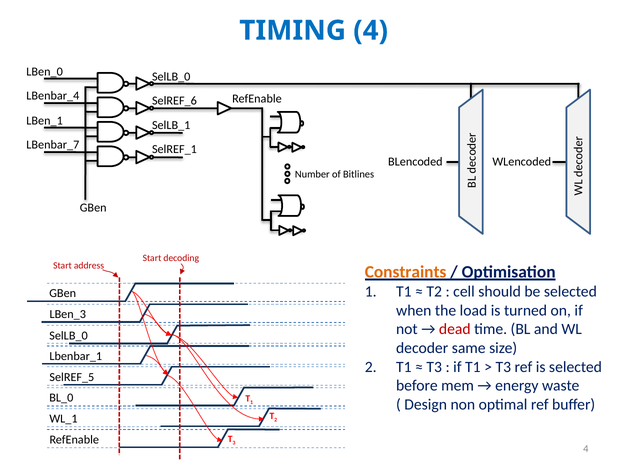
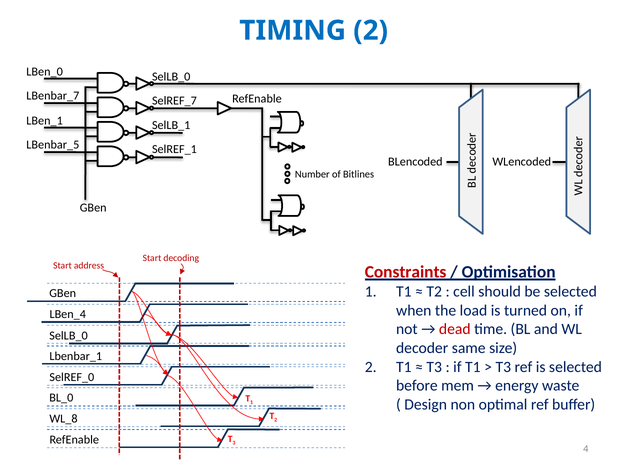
TIMING 4: 4 -> 2
LBenbar_4: LBenbar_4 -> LBenbar_7
SelREF_6: SelREF_6 -> SelREF_7
LBenbar_7: LBenbar_7 -> LBenbar_5
Constraints colour: orange -> red
LBen_3: LBen_3 -> LBen_4
SelREF_5: SelREF_5 -> SelREF_0
WL_1: WL_1 -> WL_8
